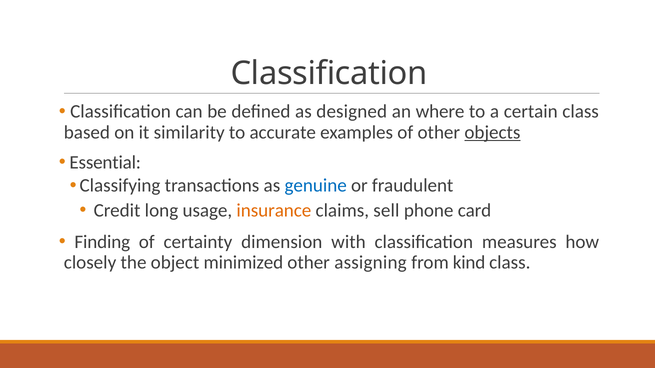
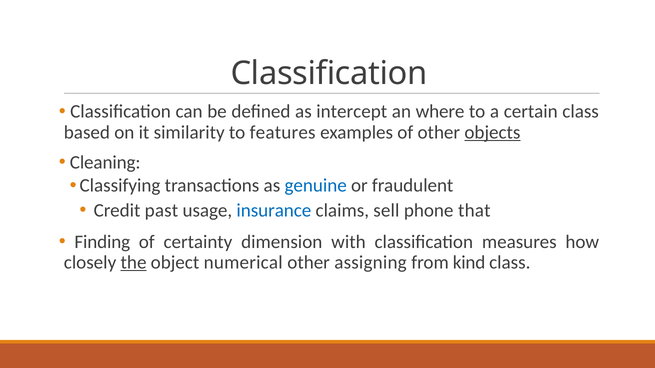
designed: designed -> intercept
accurate: accurate -> features
Essential: Essential -> Cleaning
long: long -> past
insurance colour: orange -> blue
card: card -> that
the underline: none -> present
minimized: minimized -> numerical
